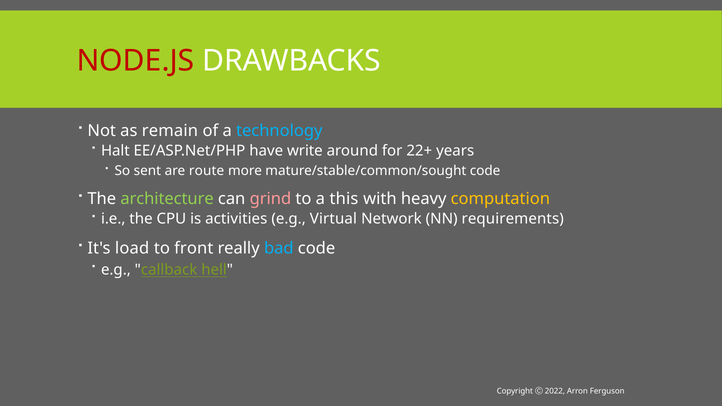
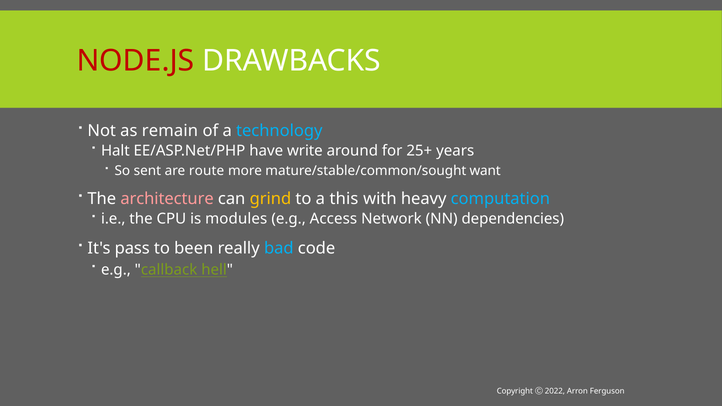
22+: 22+ -> 25+
mature/stable/common/sought code: code -> want
architecture colour: light green -> pink
grind colour: pink -> yellow
computation colour: yellow -> light blue
activities: activities -> modules
Virtual: Virtual -> Access
requirements: requirements -> dependencies
load: load -> pass
front: front -> been
